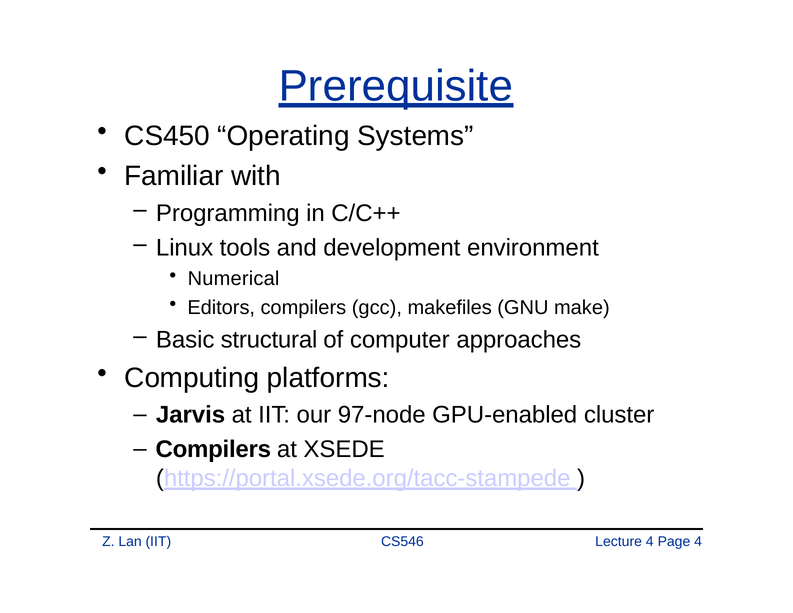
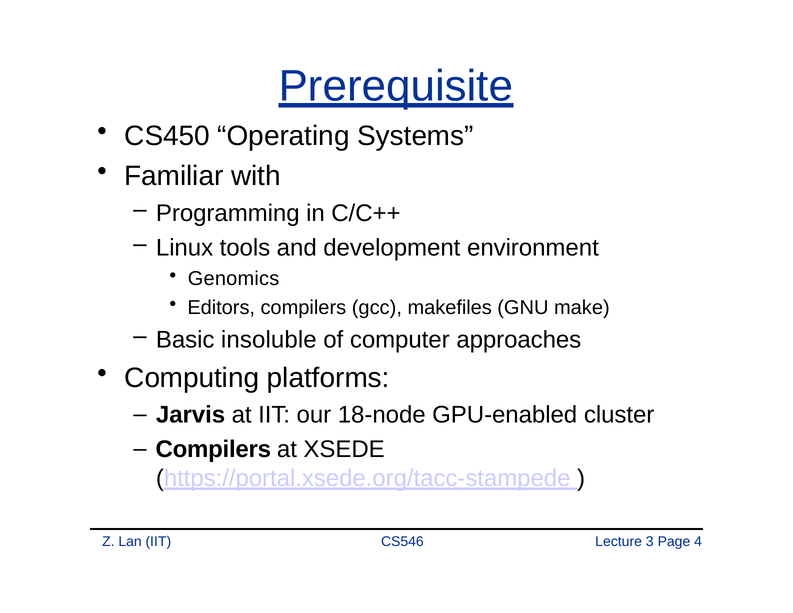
Numerical: Numerical -> Genomics
structural: structural -> insoluble
97-node: 97-node -> 18-node
Lecture 4: 4 -> 3
